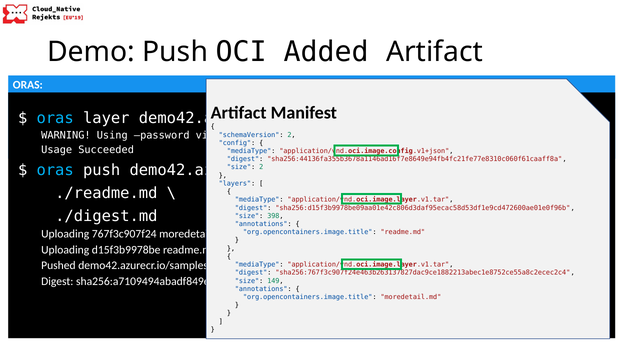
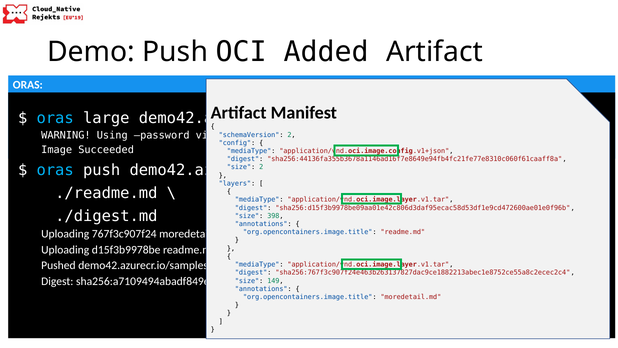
layer: layer -> large
Usage: Usage -> Image
